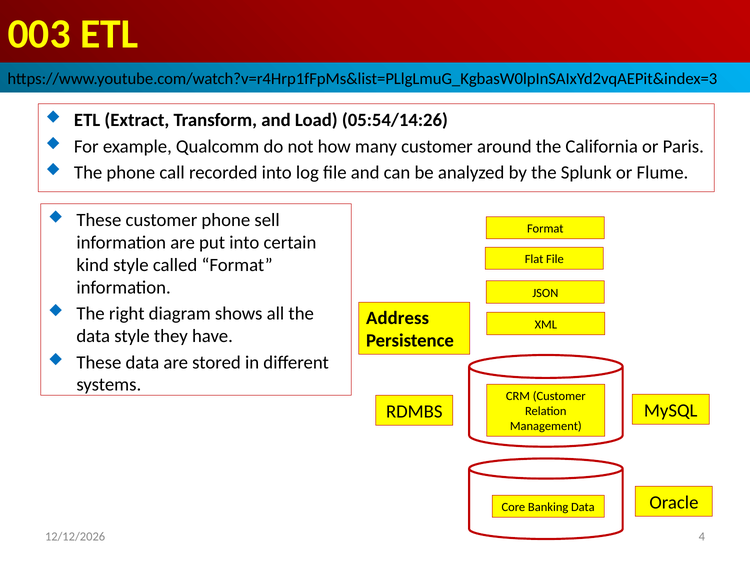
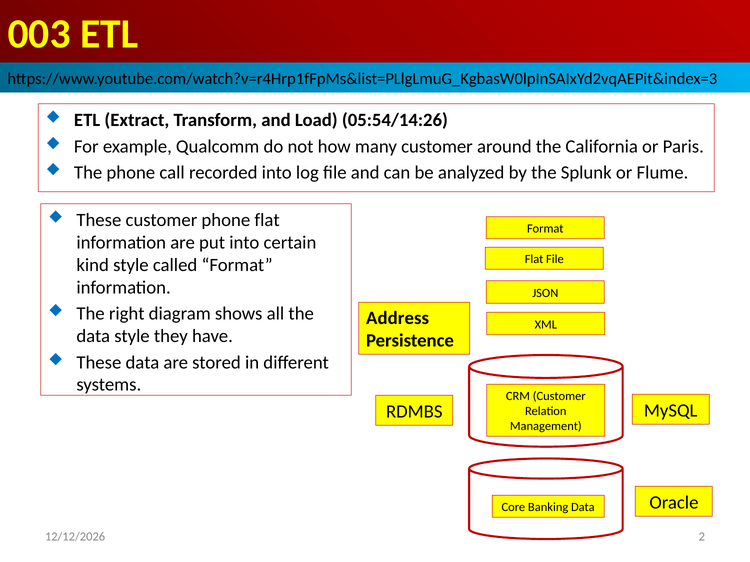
phone sell: sell -> flat
4: 4 -> 2
